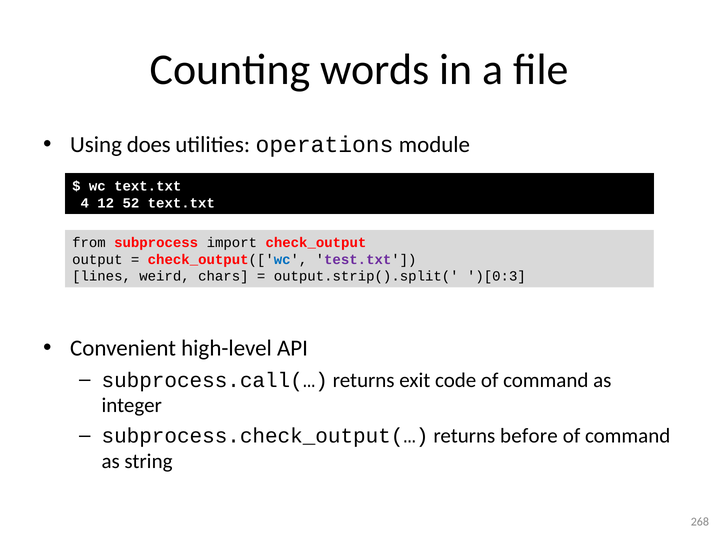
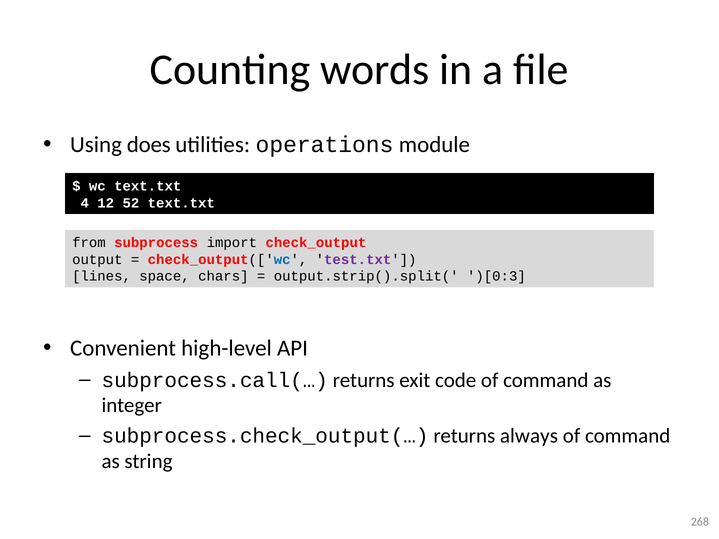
weird: weird -> space
before: before -> always
